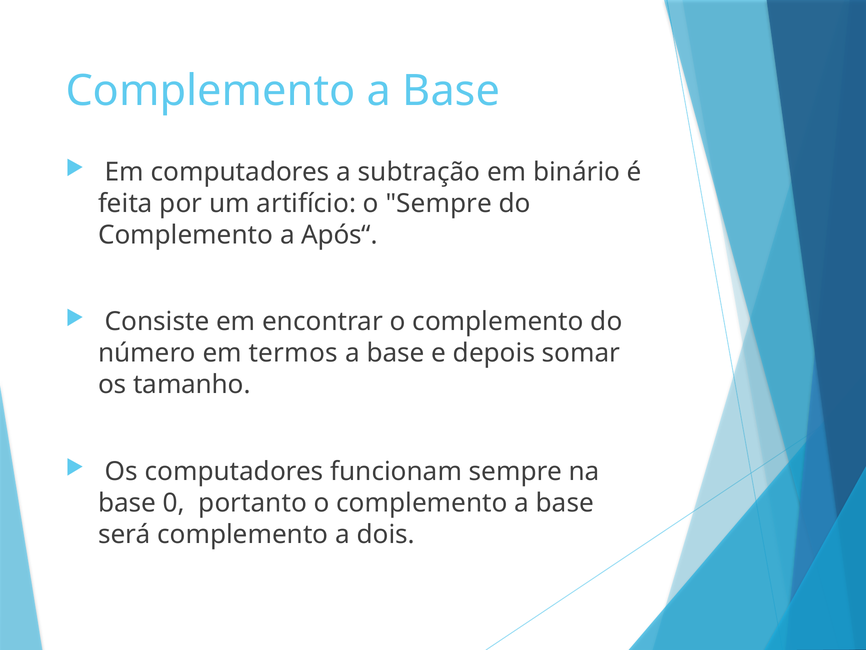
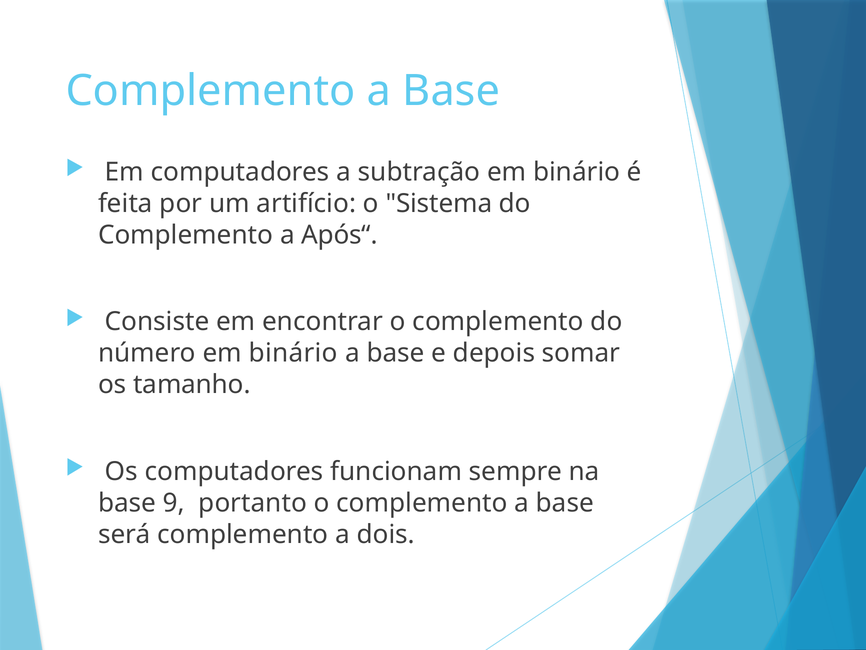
o Sempre: Sempre -> Sistema
número em termos: termos -> binário
0: 0 -> 9
